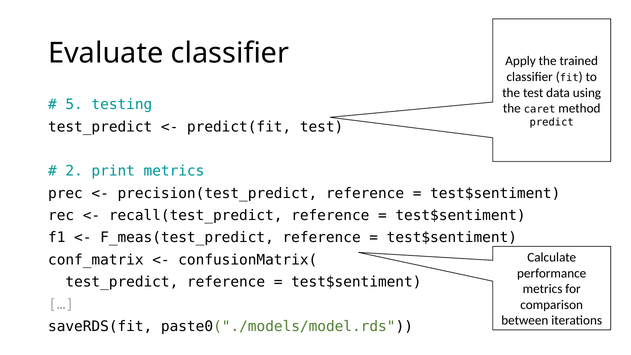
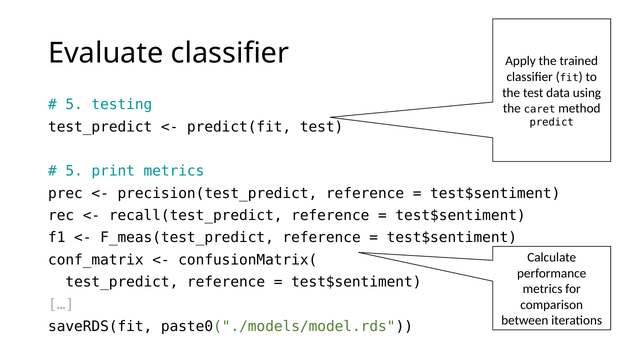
2 at (74, 171): 2 -> 5
